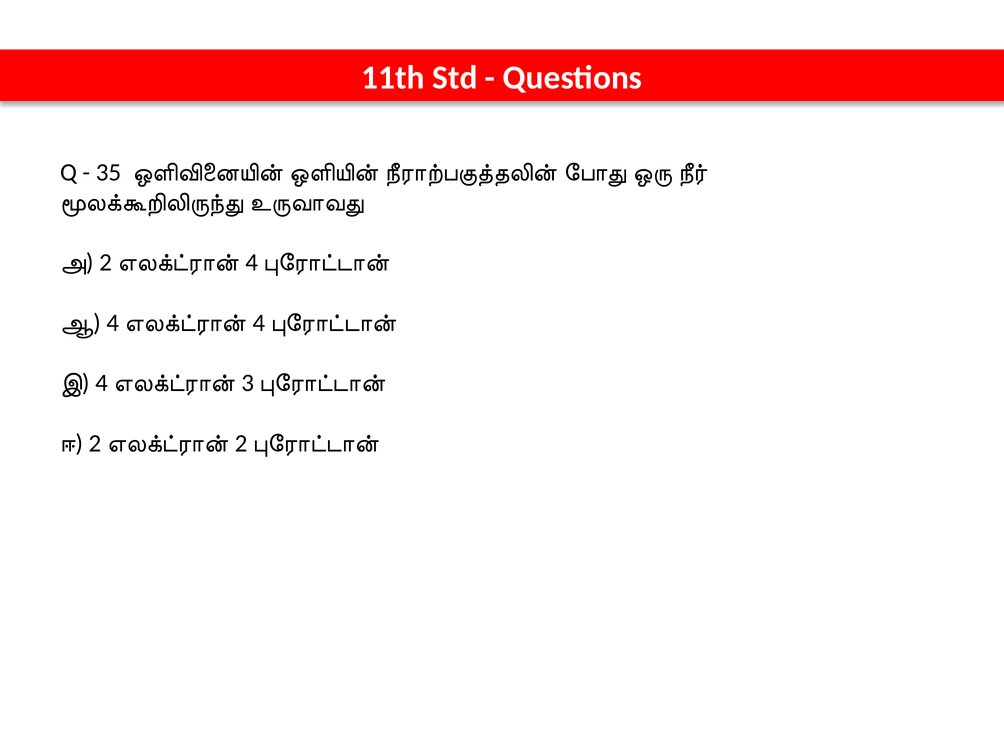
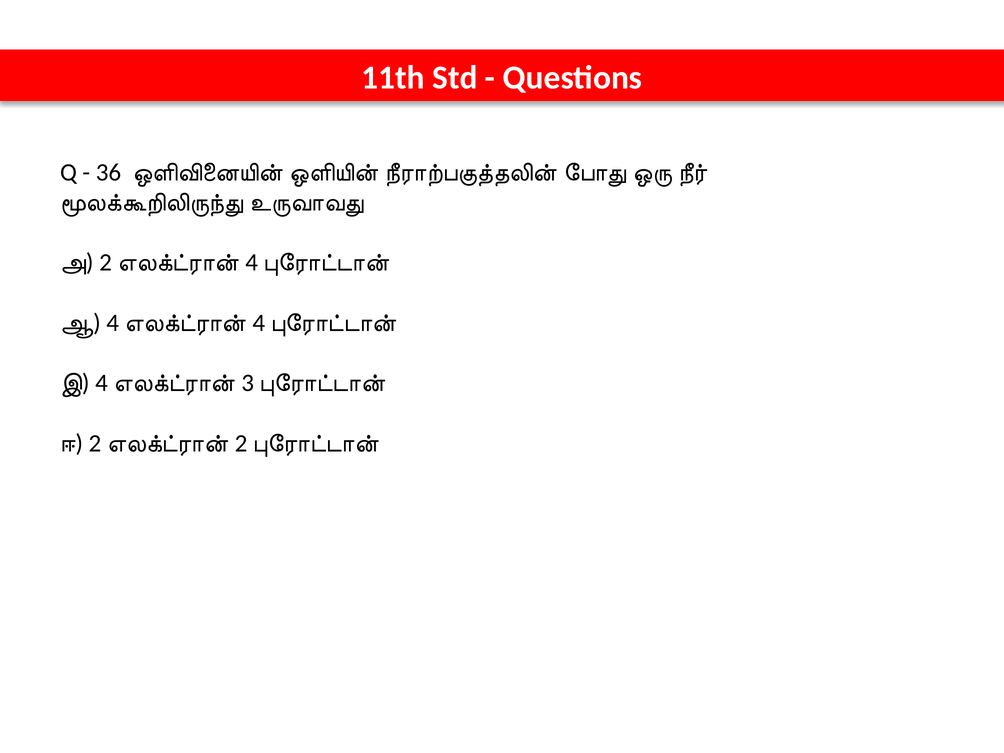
35: 35 -> 36
